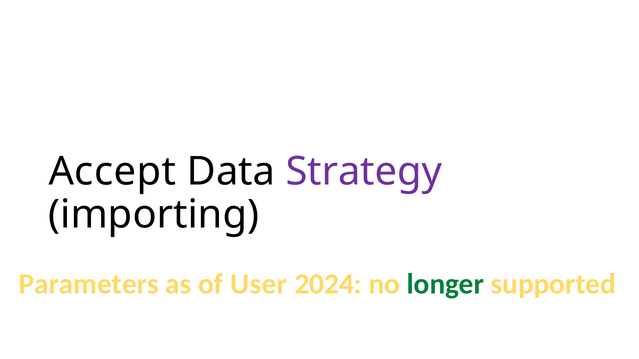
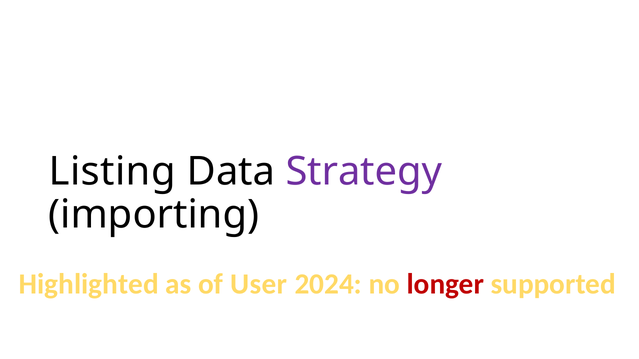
Accept: Accept -> Listing
Parameters: Parameters -> Highlighted
longer colour: green -> red
